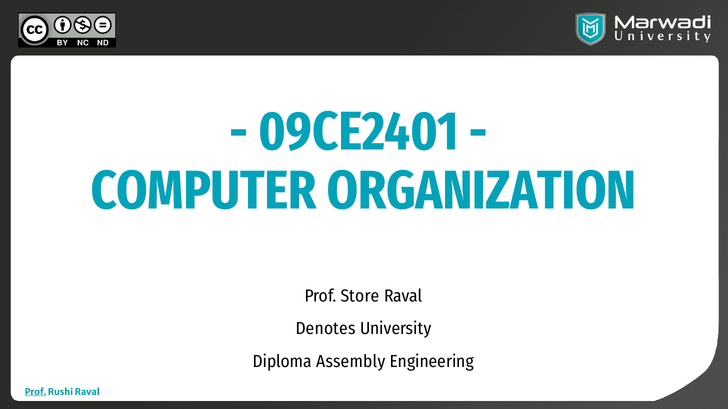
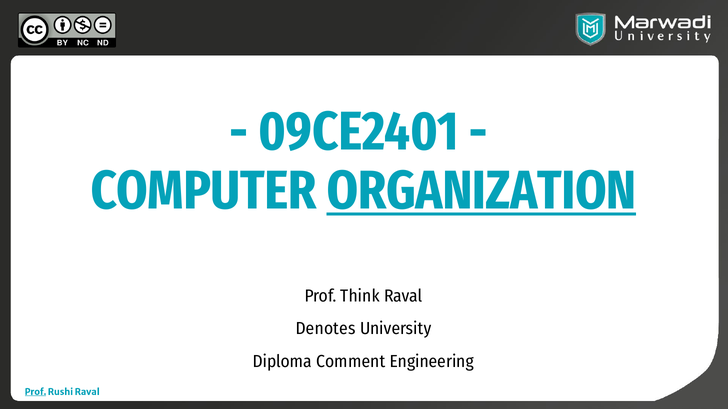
ORGANIZATION underline: none -> present
Store: Store -> Think
Assembly: Assembly -> Comment
